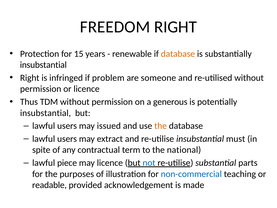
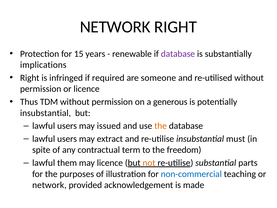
FREEDOM at (115, 27): FREEDOM -> NETWORK
database at (178, 54) colour: orange -> purple
insubstantial at (43, 65): insubstantial -> implications
problem: problem -> required
national: national -> freedom
piece: piece -> them
not colour: blue -> orange
readable at (49, 185): readable -> network
